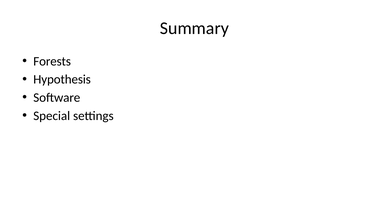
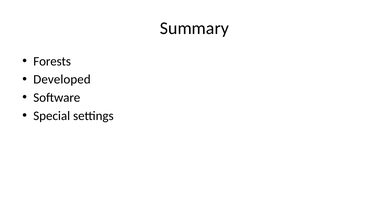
Hypothesis: Hypothesis -> Developed
